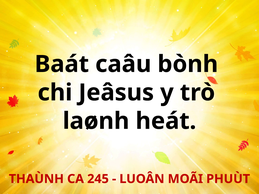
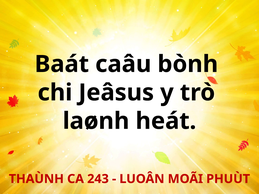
245: 245 -> 243
